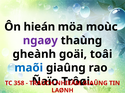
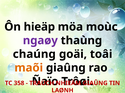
hieán: hieán -> hieäp
gheành: gheành -> chaúng
maõi colour: blue -> orange
